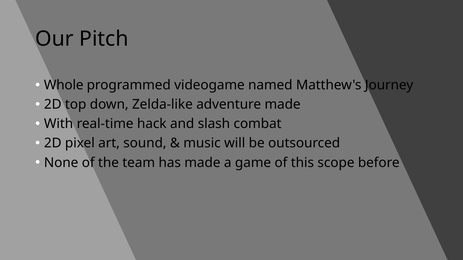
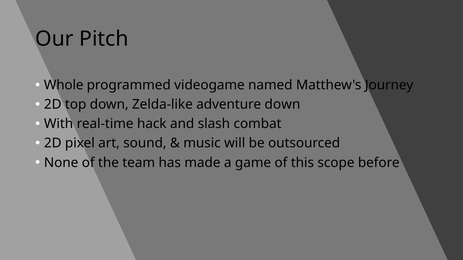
adventure made: made -> down
